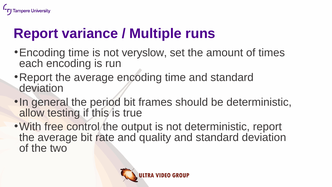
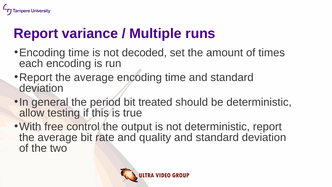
veryslow: veryslow -> decoded
frames: frames -> treated
